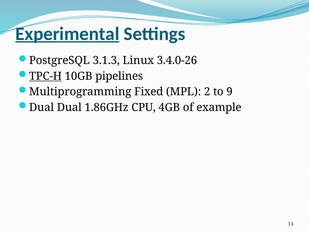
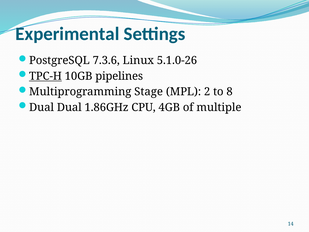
Experimental underline: present -> none
3.1.3: 3.1.3 -> 7.3.6
3.4.0-26: 3.4.0-26 -> 5.1.0-26
Fixed: Fixed -> Stage
9: 9 -> 8
example: example -> multiple
